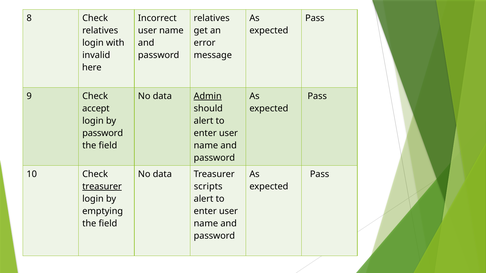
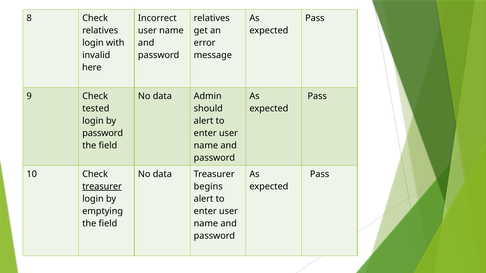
Admin underline: present -> none
accept: accept -> tested
scripts: scripts -> begins
